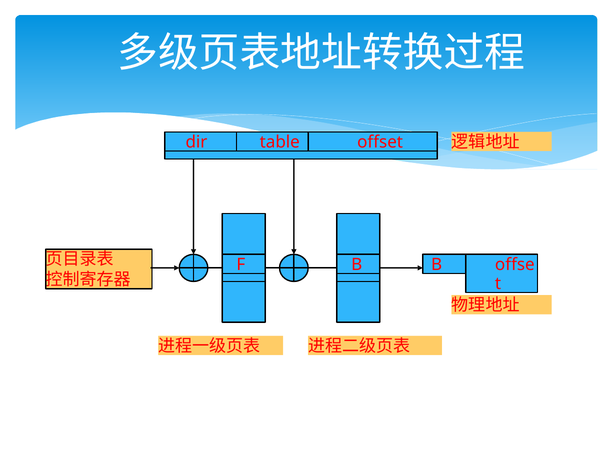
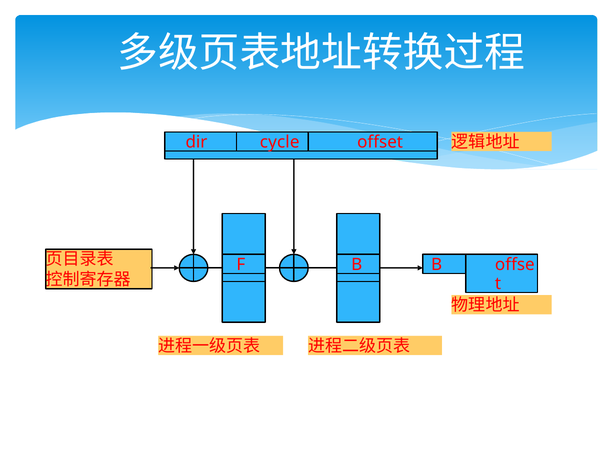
table: table -> cycle
